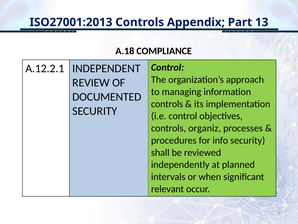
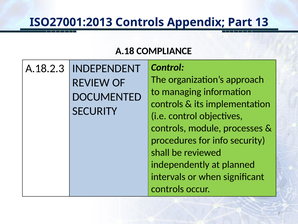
A.12.2.1: A.12.2.1 -> A.18.2.3
organiz: organiz -> module
relevant at (168, 189): relevant -> controls
